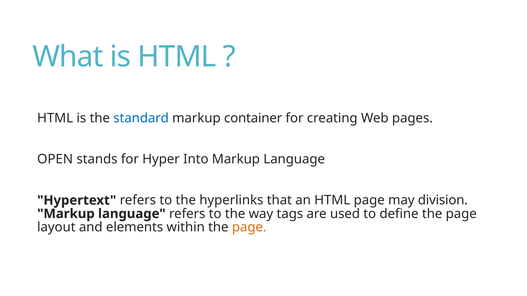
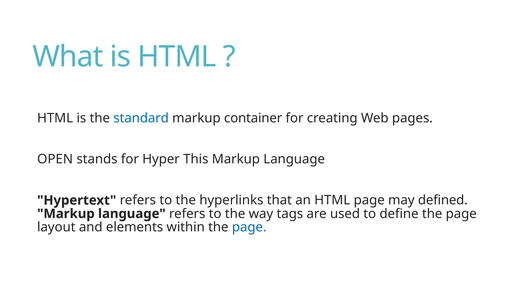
Into: Into -> This
division: division -> defined
page at (249, 227) colour: orange -> blue
